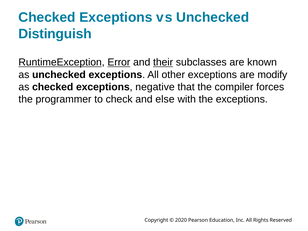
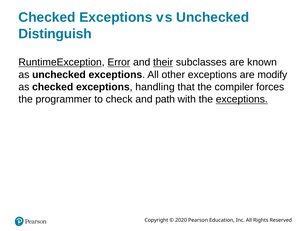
negative: negative -> handling
else: else -> path
exceptions at (242, 99) underline: none -> present
